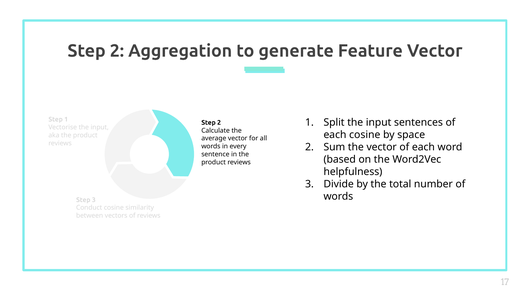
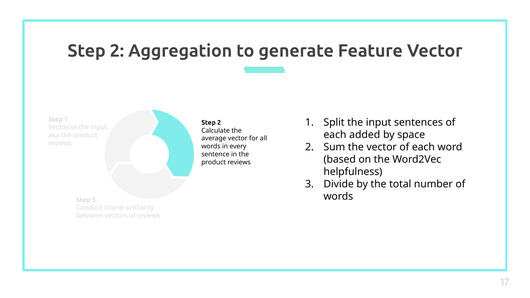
each cosine: cosine -> added
